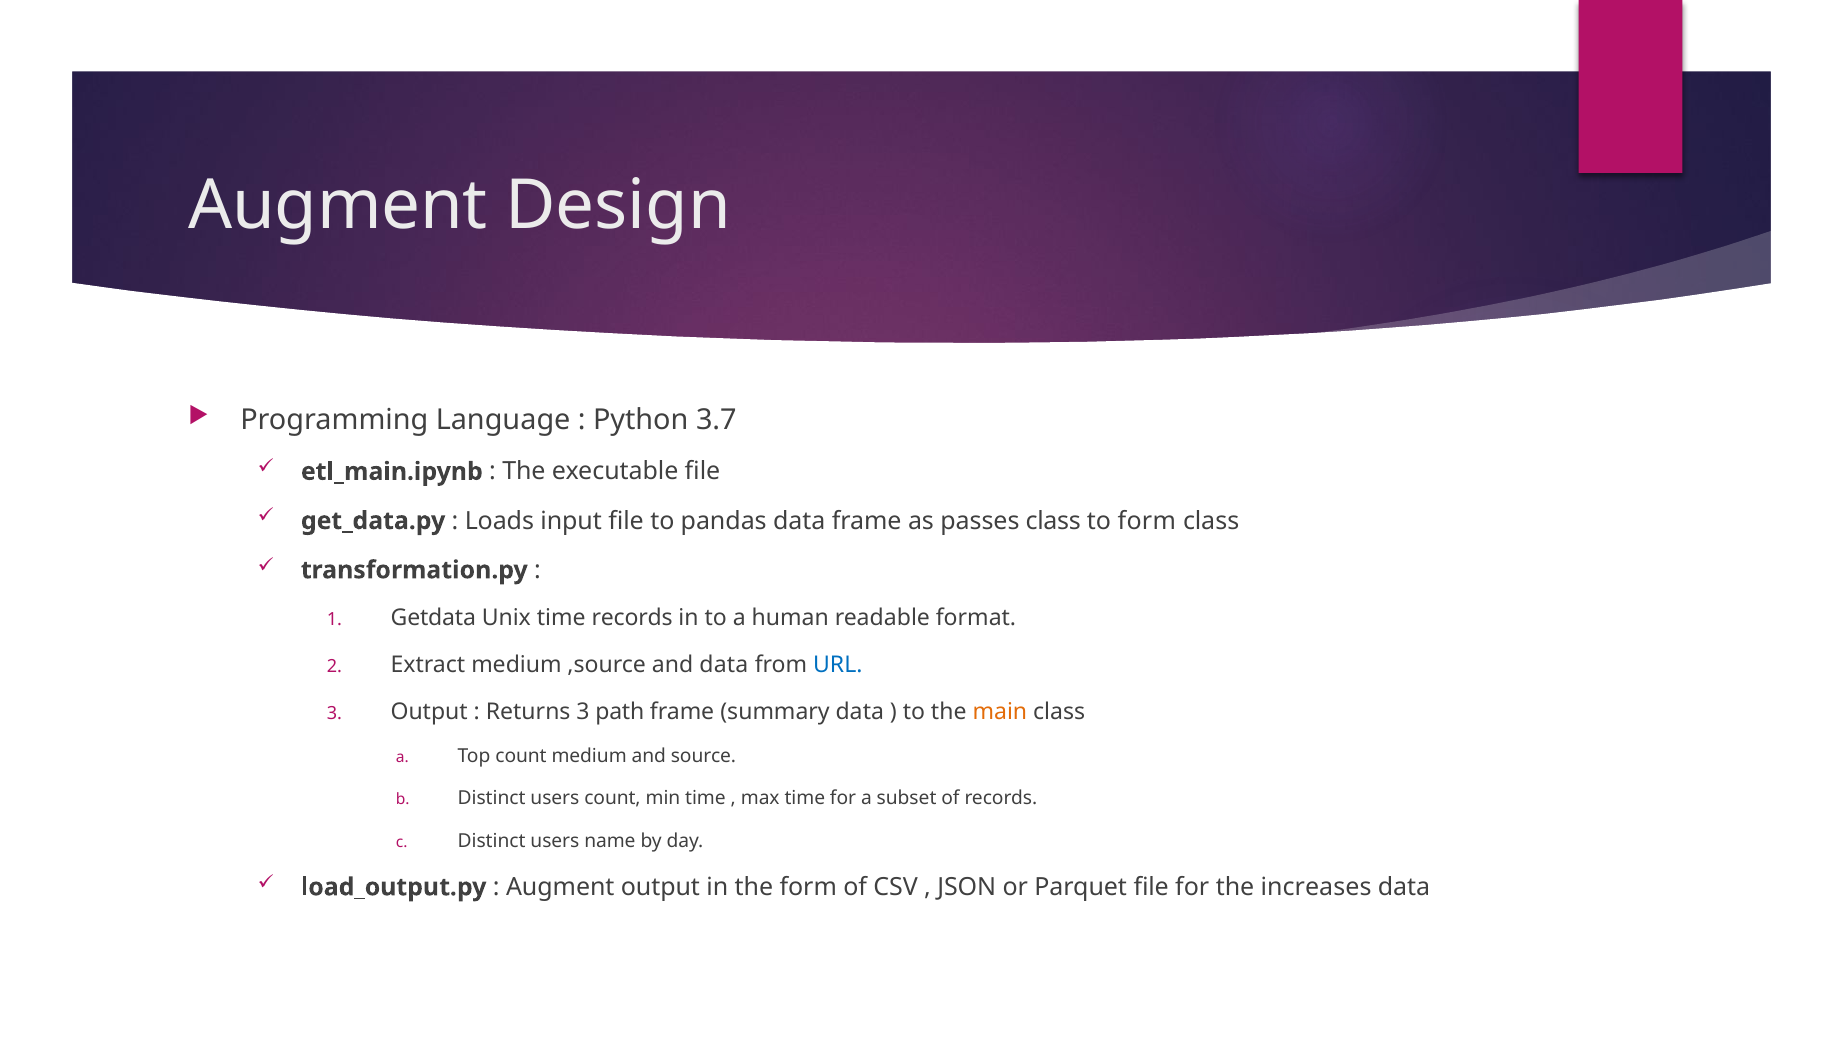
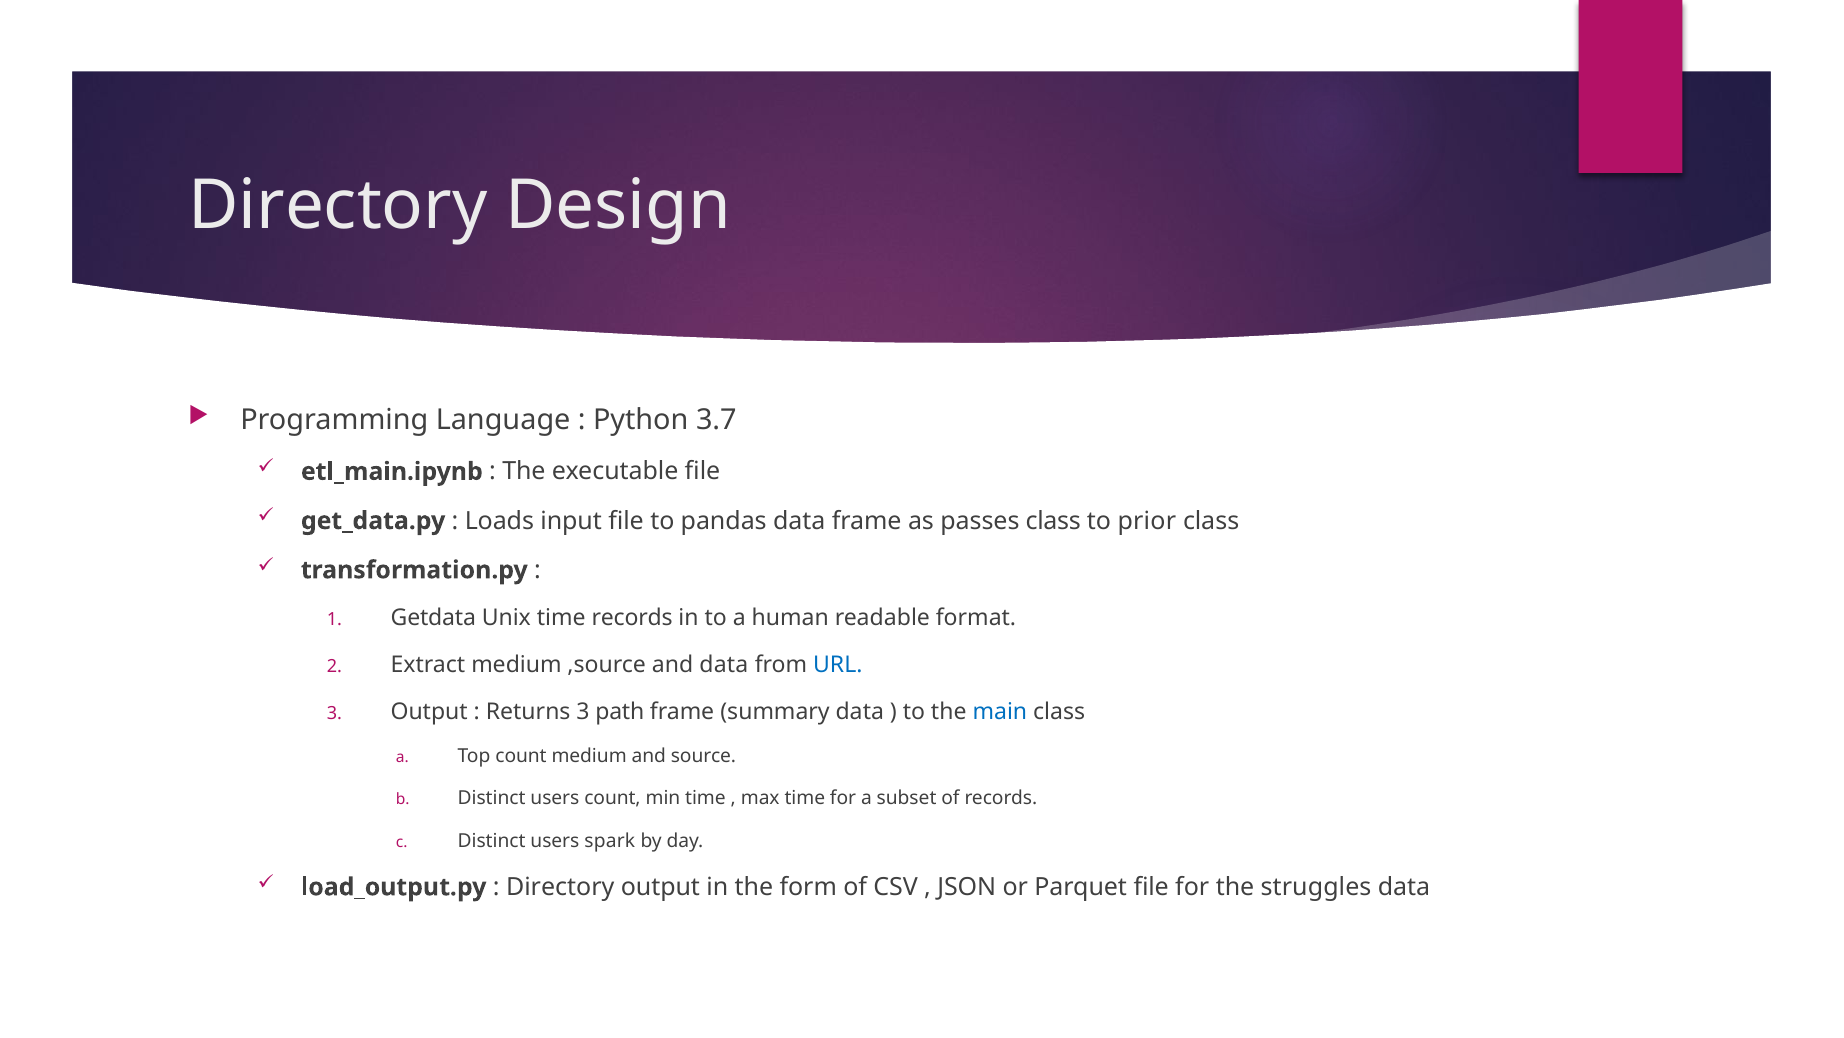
Augment at (338, 206): Augment -> Directory
to form: form -> prior
main colour: orange -> blue
name: name -> spark
Augment at (560, 886): Augment -> Directory
increases: increases -> struggles
